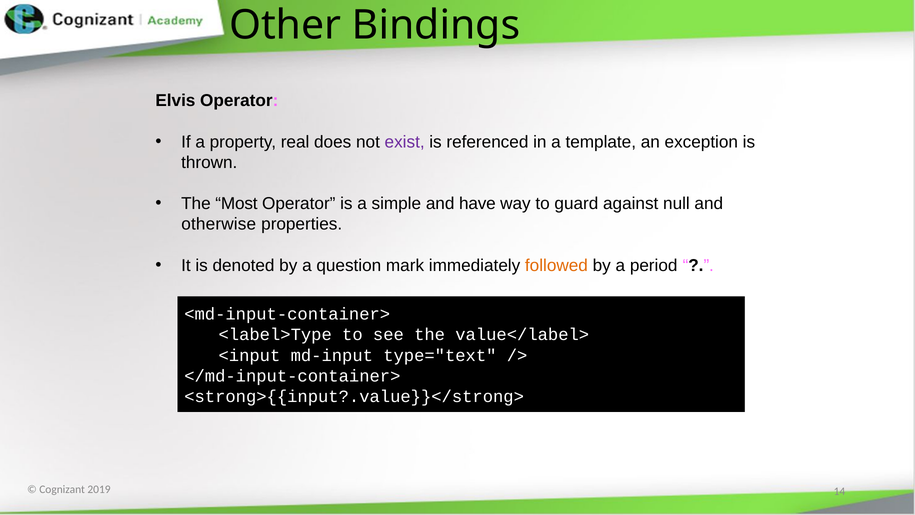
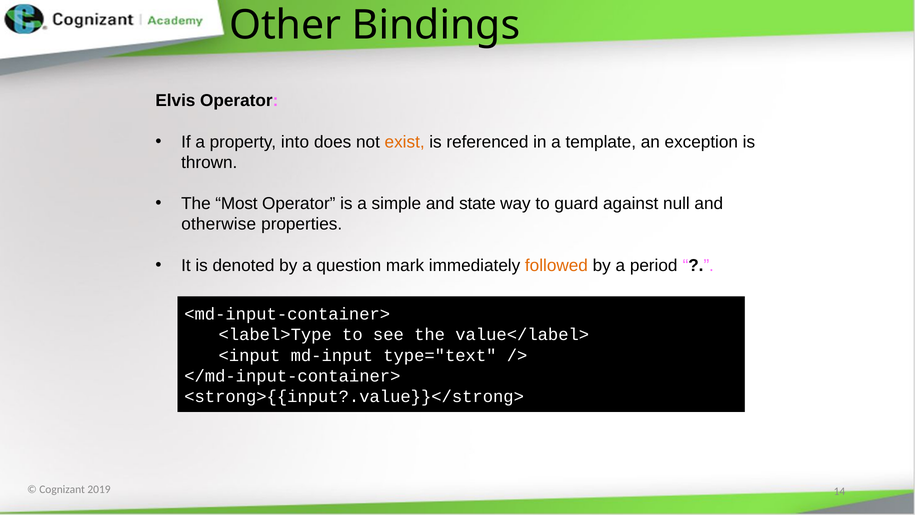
real: real -> into
exist colour: purple -> orange
have: have -> state
